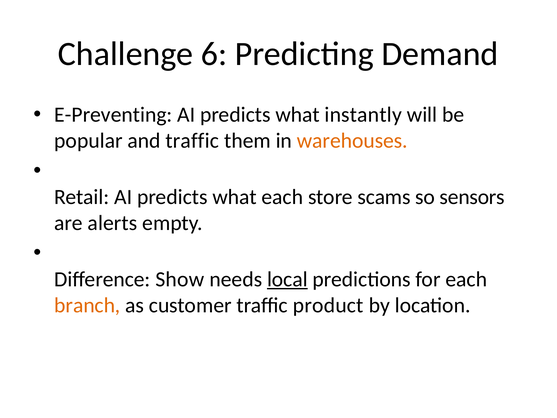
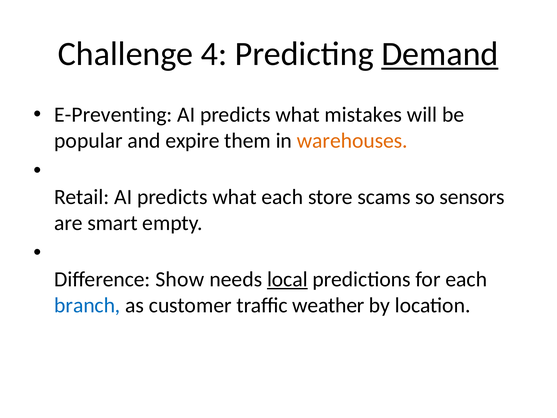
6: 6 -> 4
Demand underline: none -> present
instantly: instantly -> mistakes
and traffic: traffic -> expire
alerts: alerts -> smart
branch colour: orange -> blue
product: product -> weather
